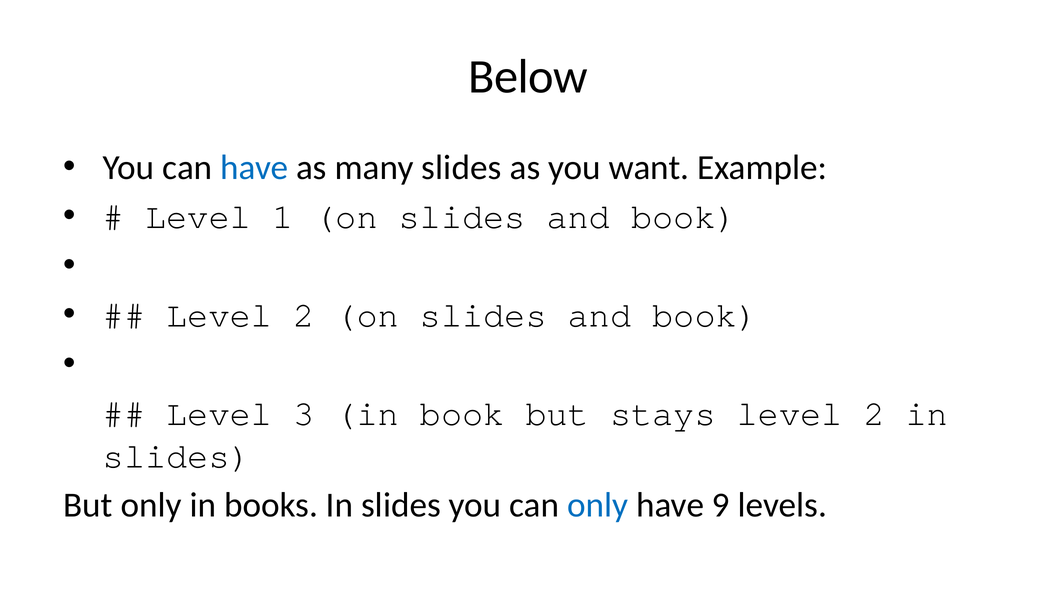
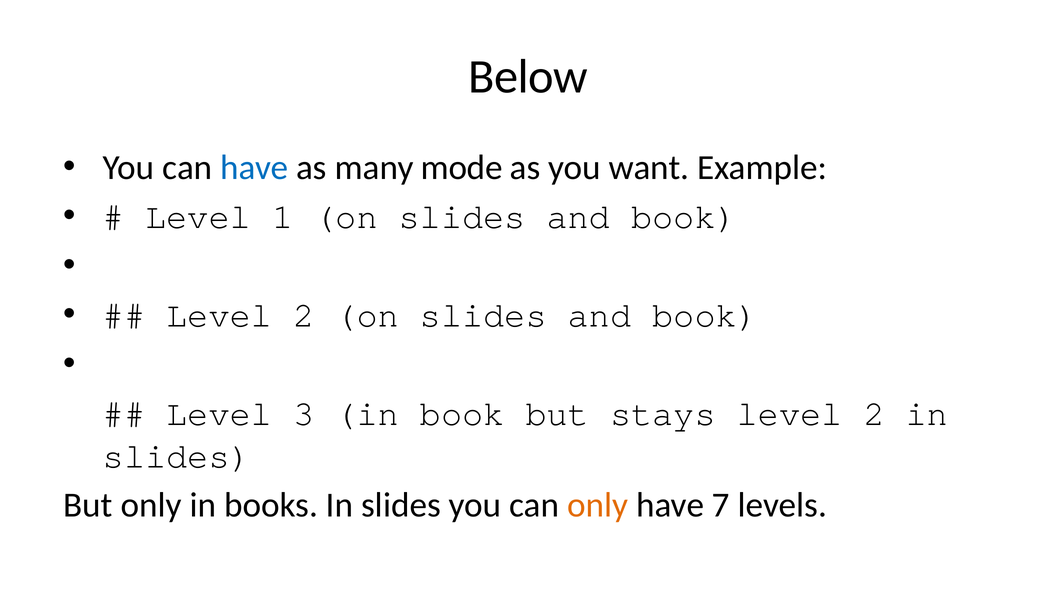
many slides: slides -> mode
only at (598, 505) colour: blue -> orange
9: 9 -> 7
